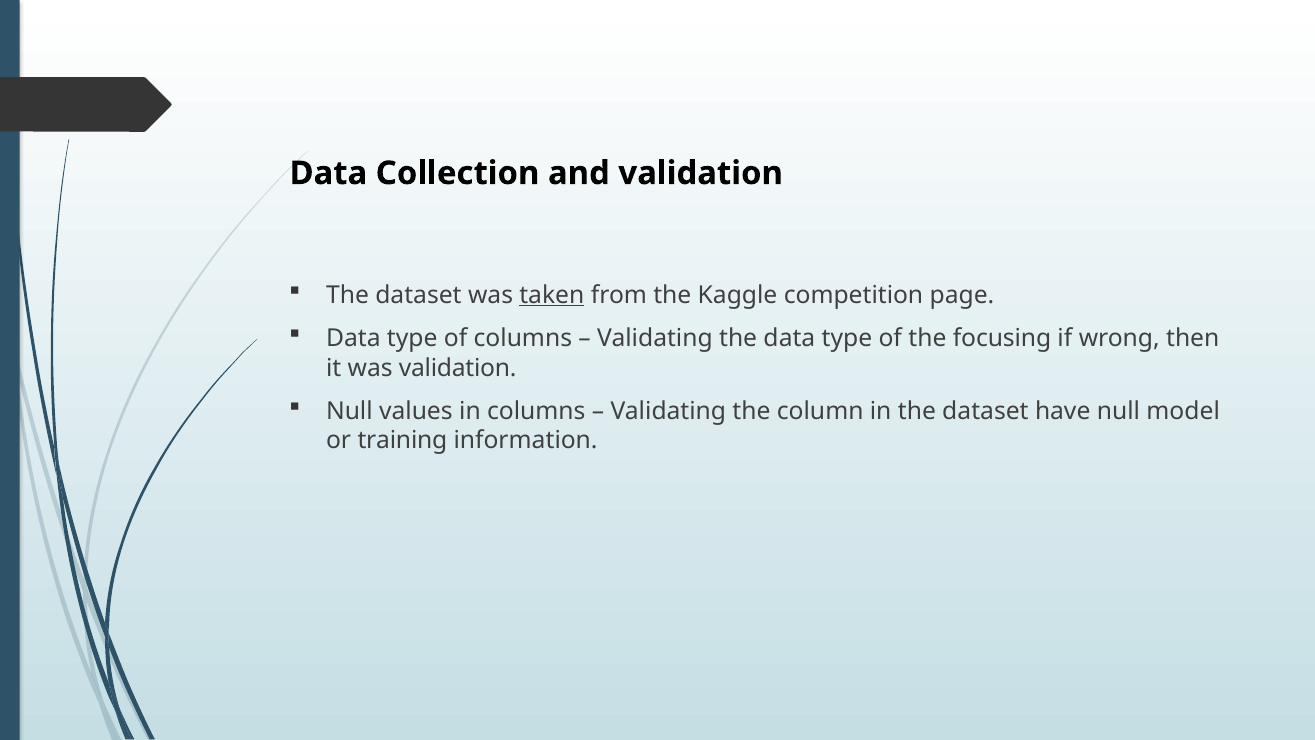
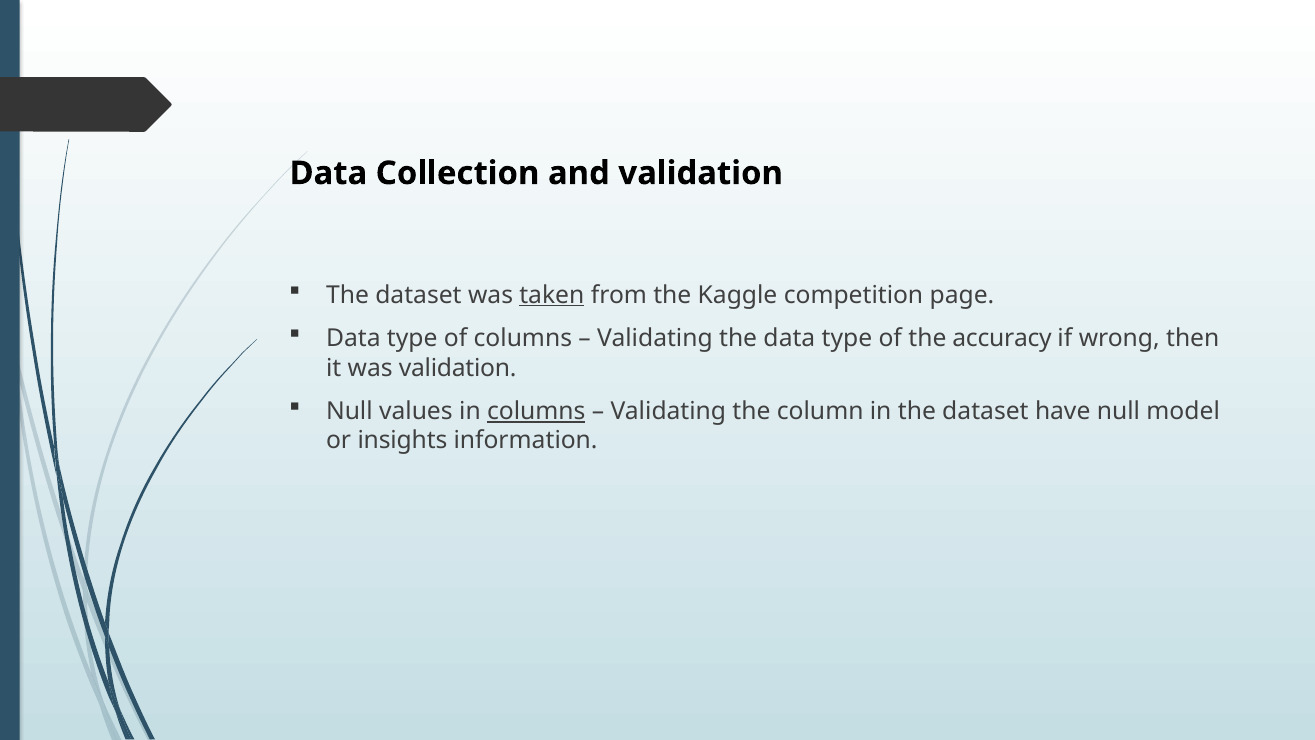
focusing: focusing -> accuracy
columns at (536, 411) underline: none -> present
training: training -> insights
